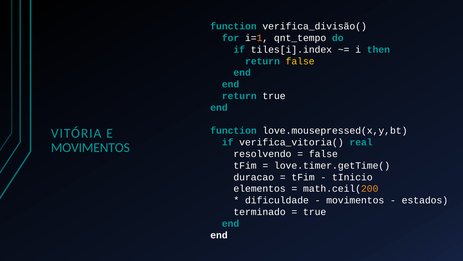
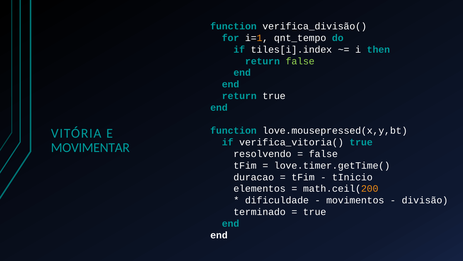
false at (300, 61) colour: yellow -> light green
verifica_vitoria( real: real -> true
MOVIMENTOS at (90, 148): MOVIMENTOS -> MOVIMENTAR
estados: estados -> divisão
